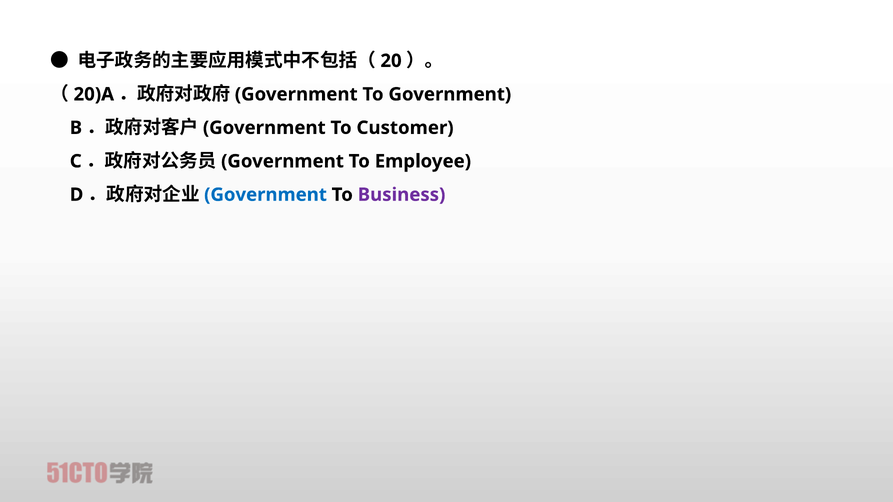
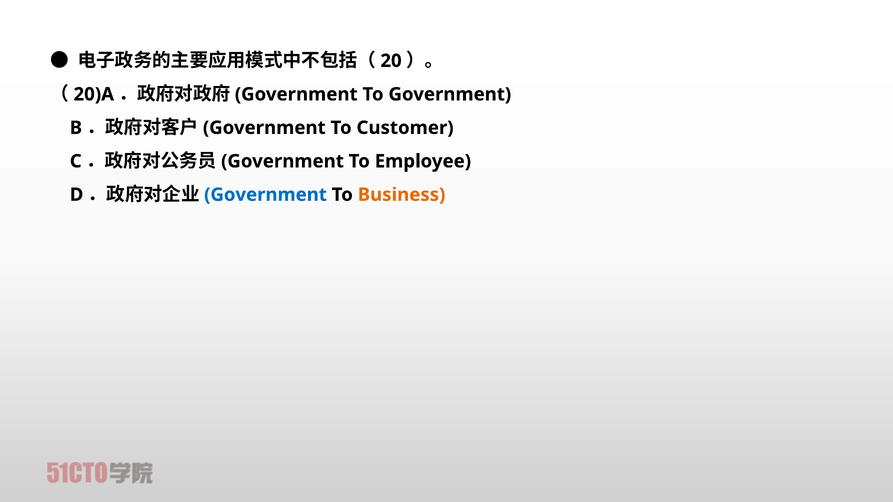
Business colour: purple -> orange
